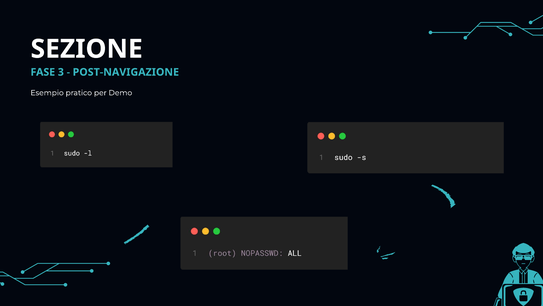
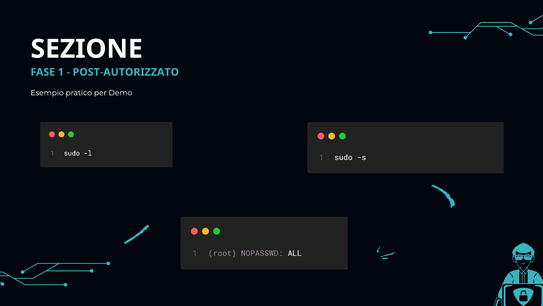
3: 3 -> 1
POST-NAVIGAZIONE: POST-NAVIGAZIONE -> POST-AUTORIZZATO
